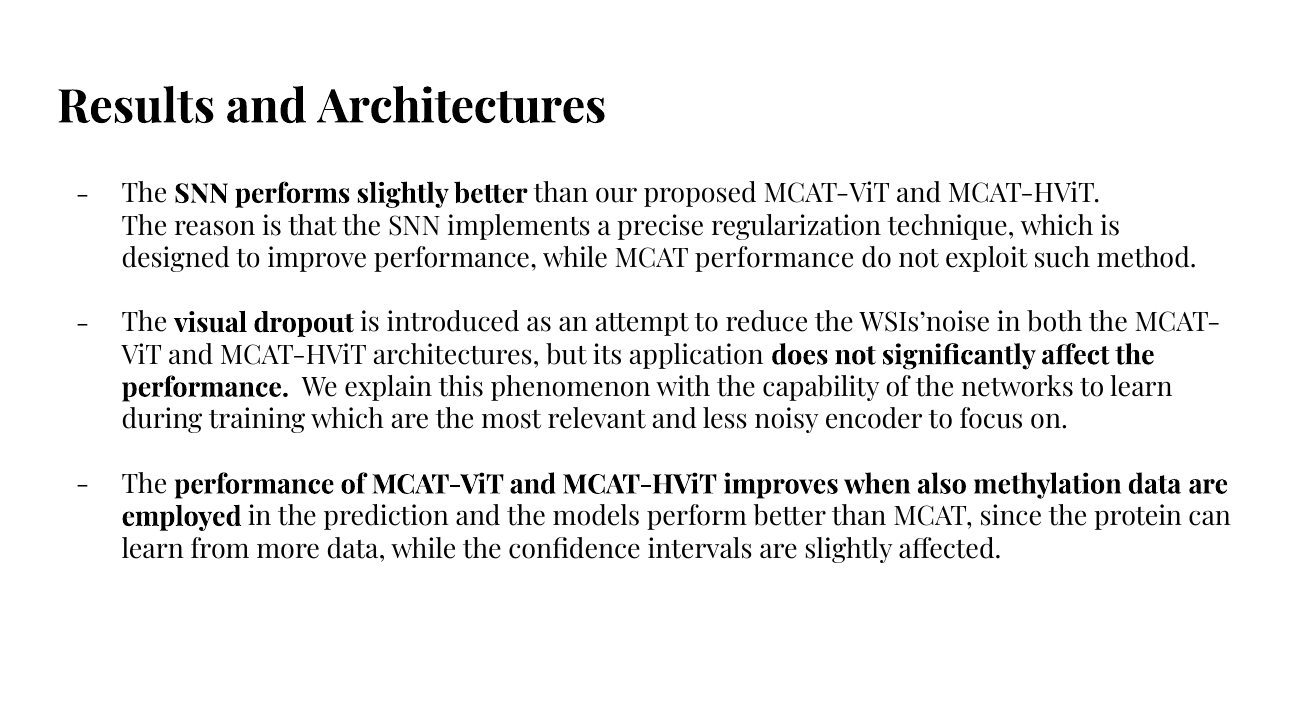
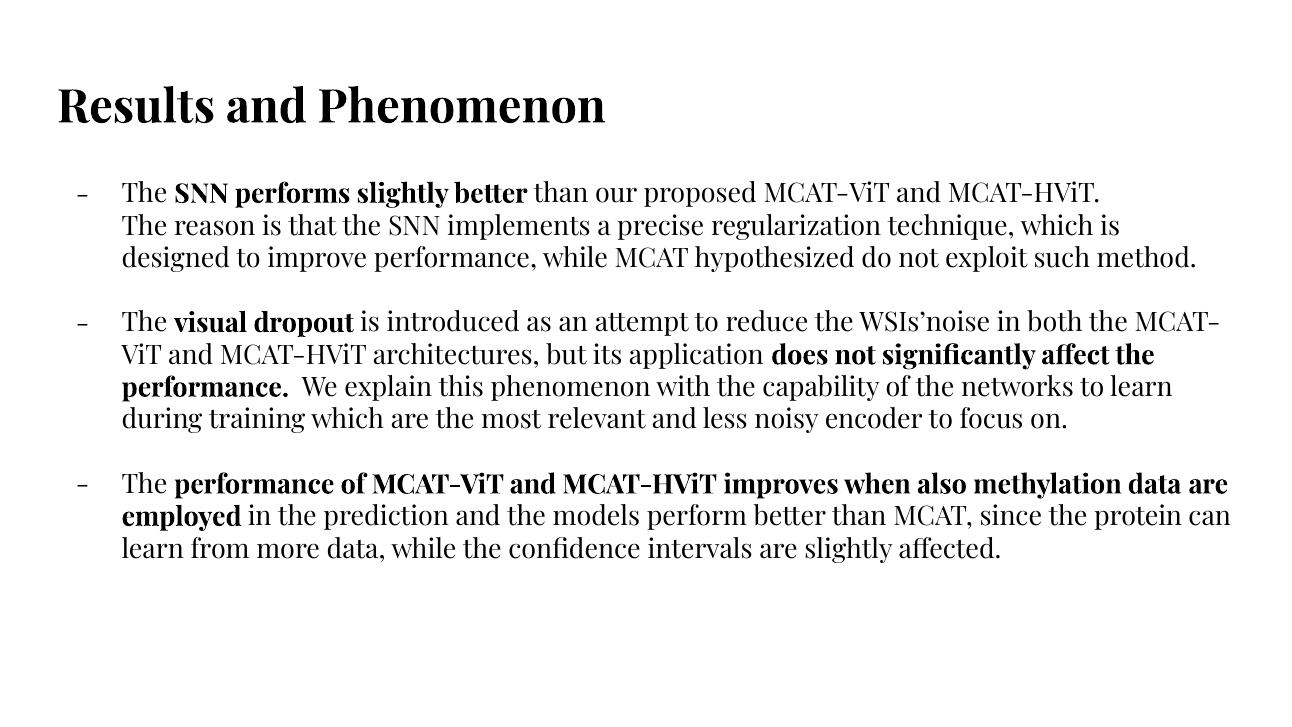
and Architectures: Architectures -> Phenomenon
MCAT performance: performance -> hypothesized
